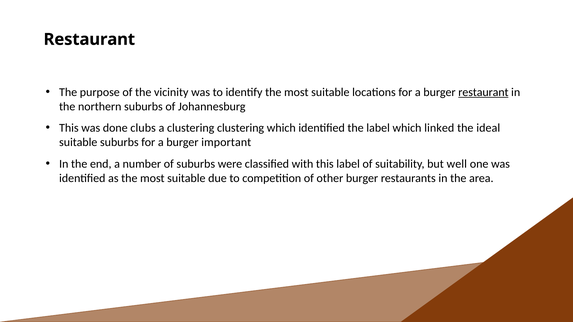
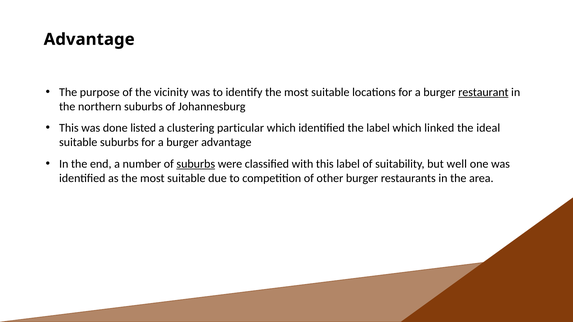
Restaurant at (89, 39): Restaurant -> Advantage
clubs: clubs -> listed
clustering clustering: clustering -> particular
burger important: important -> advantage
suburbs at (196, 164) underline: none -> present
